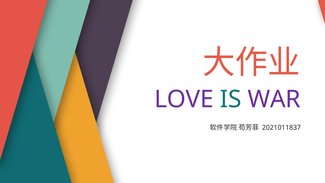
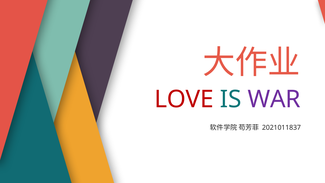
LOVE colour: purple -> red
